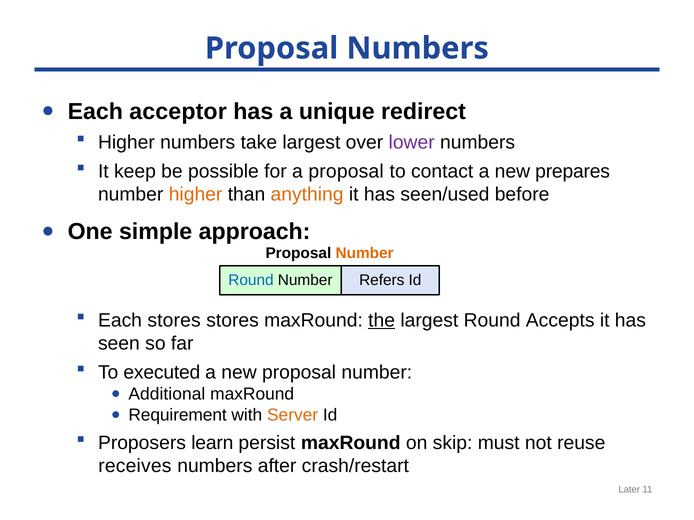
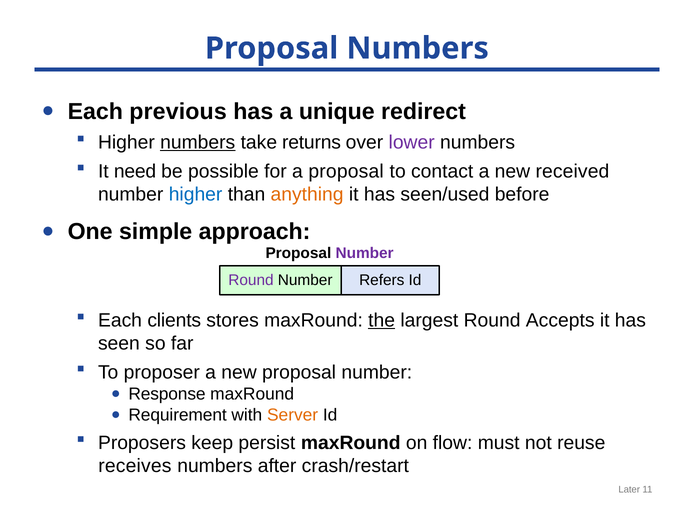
acceptor: acceptor -> previous
numbers at (198, 142) underline: none -> present
take largest: largest -> returns
keep: keep -> need
prepares: prepares -> received
higher at (196, 195) colour: orange -> blue
Number at (365, 253) colour: orange -> purple
Round at (251, 280) colour: blue -> purple
Each stores: stores -> clients
executed: executed -> proposer
Additional: Additional -> Response
learn: learn -> keep
skip: skip -> flow
